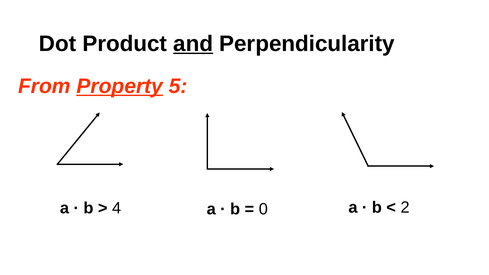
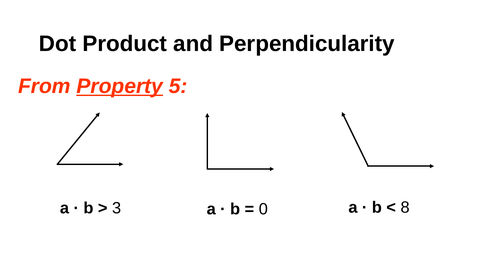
and underline: present -> none
4: 4 -> 3
2: 2 -> 8
